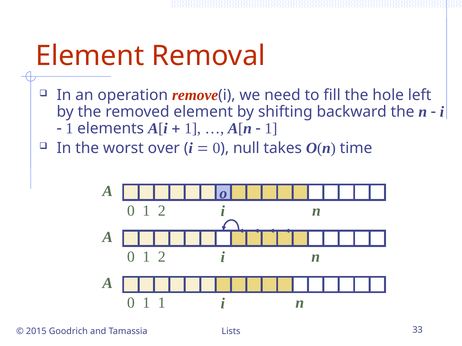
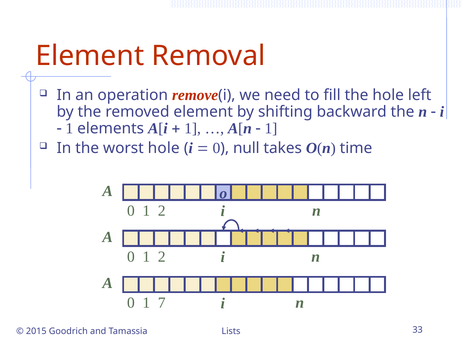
worst over: over -> hole
1 1: 1 -> 7
